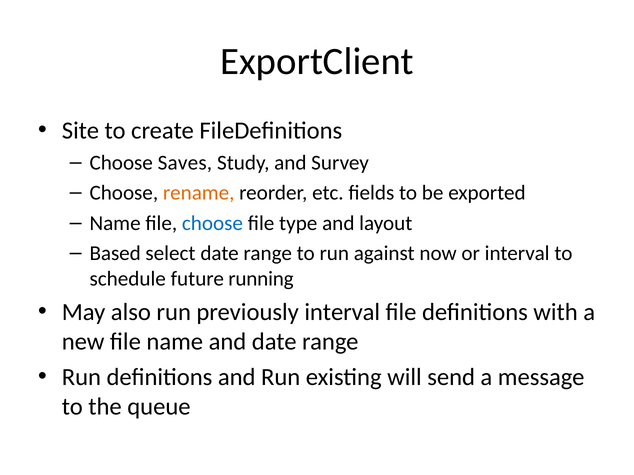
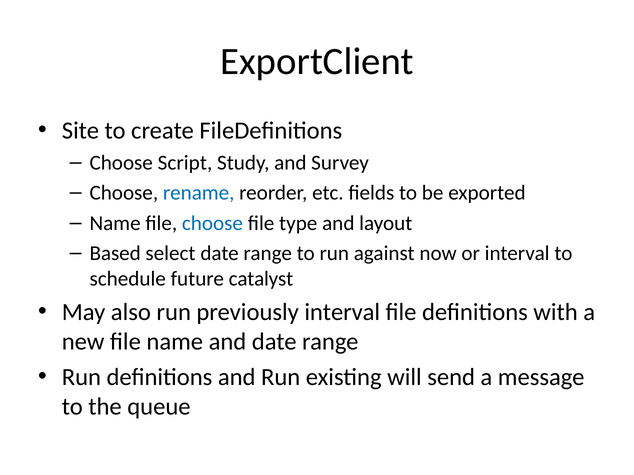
Saves: Saves -> Script
rename colour: orange -> blue
running: running -> catalyst
